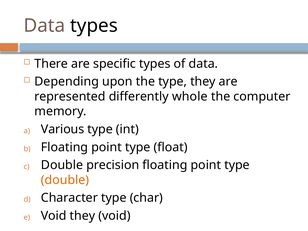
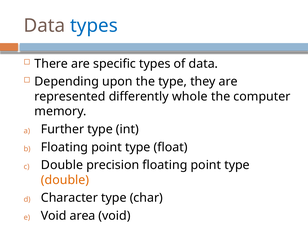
types at (94, 26) colour: black -> blue
Various: Various -> Further
Void they: they -> area
